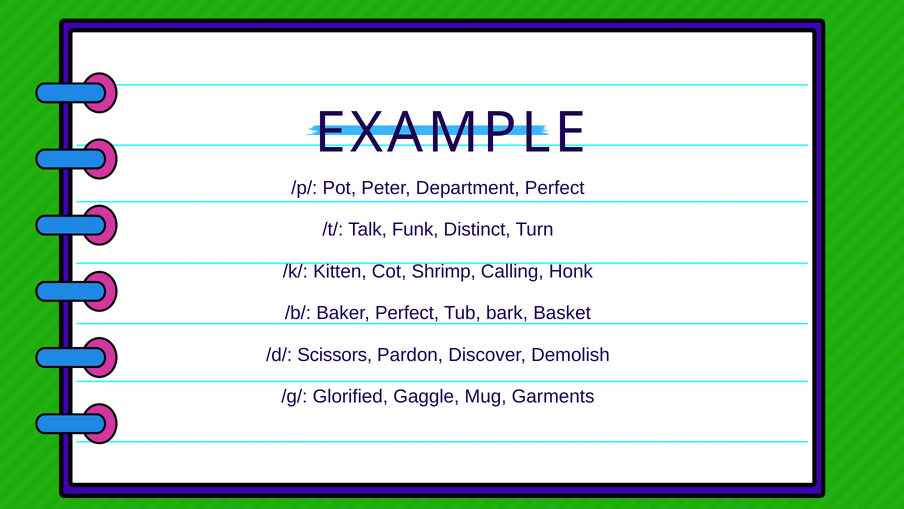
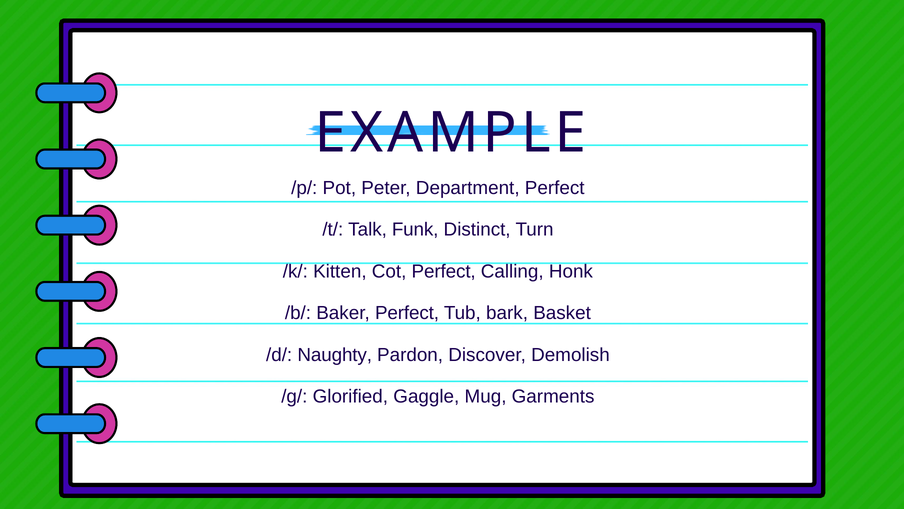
Cot Shrimp: Shrimp -> Perfect
Scissors: Scissors -> Naughty
